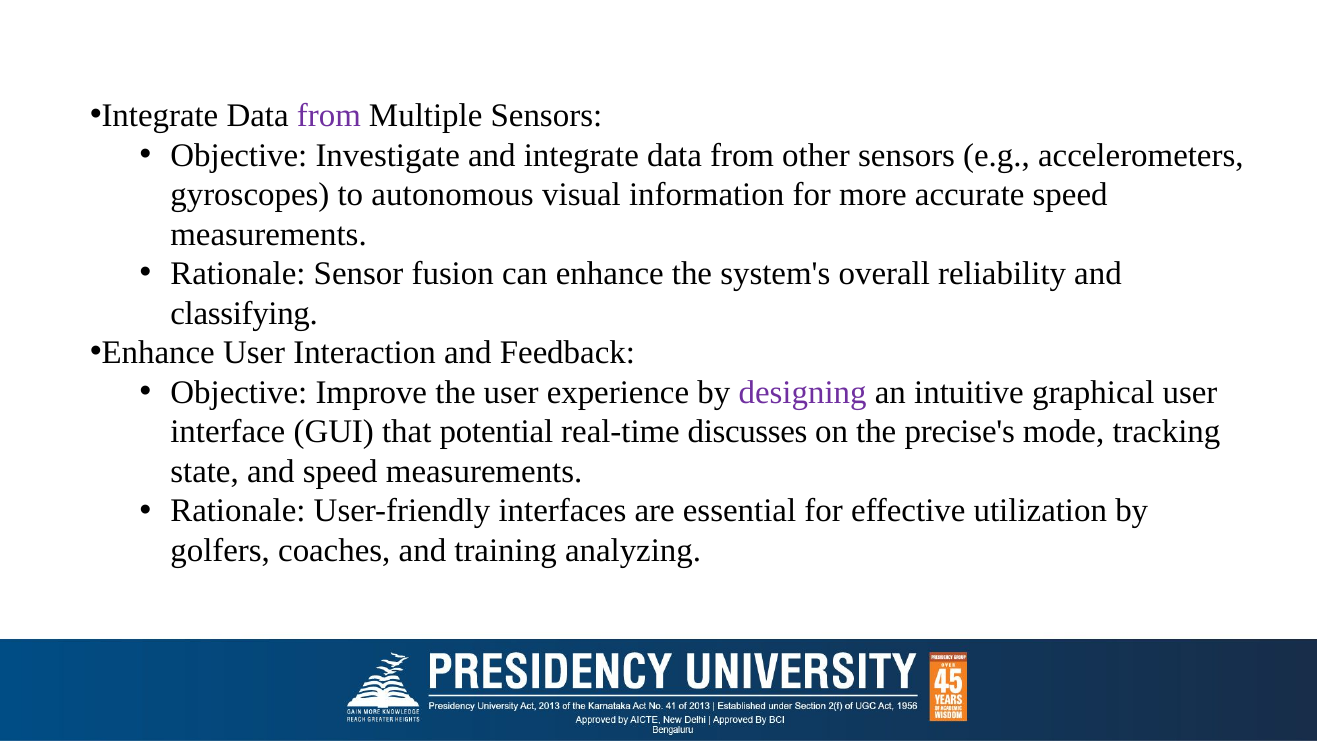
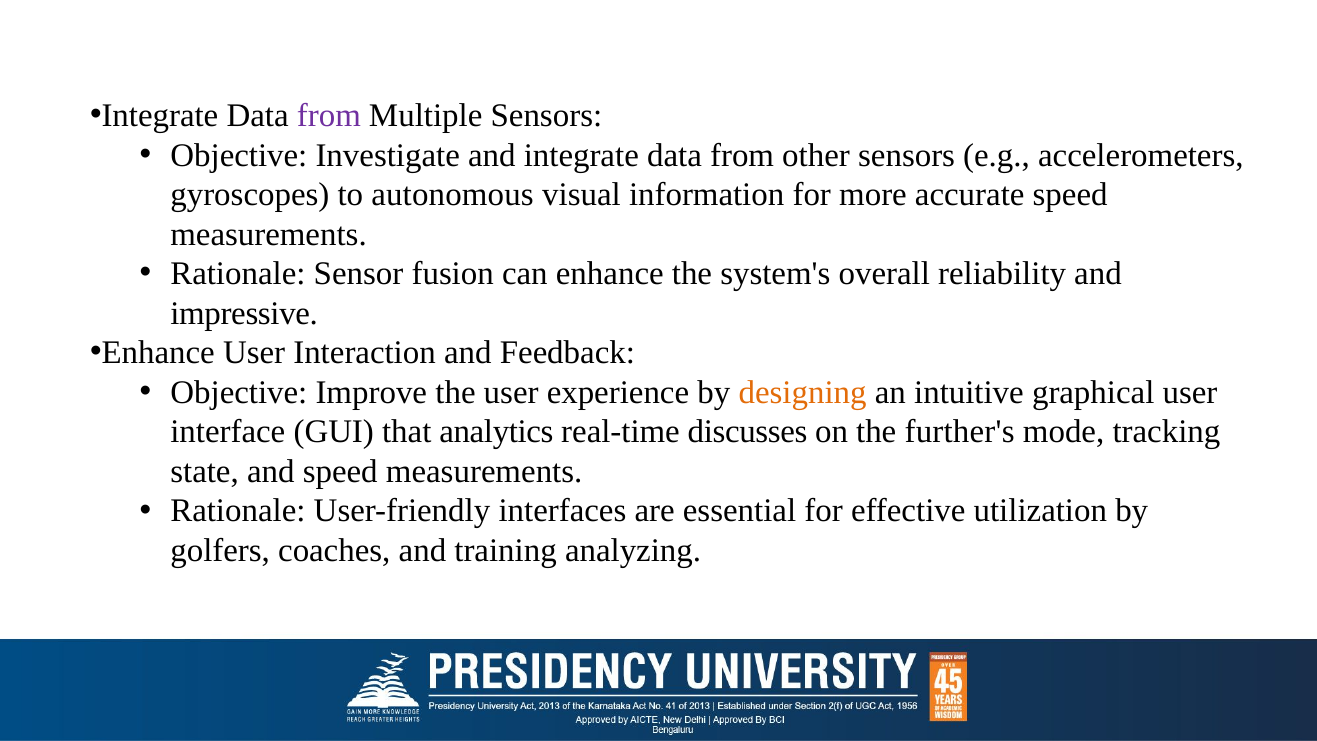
classifying: classifying -> impressive
designing colour: purple -> orange
potential: potential -> analytics
precise's: precise's -> further's
